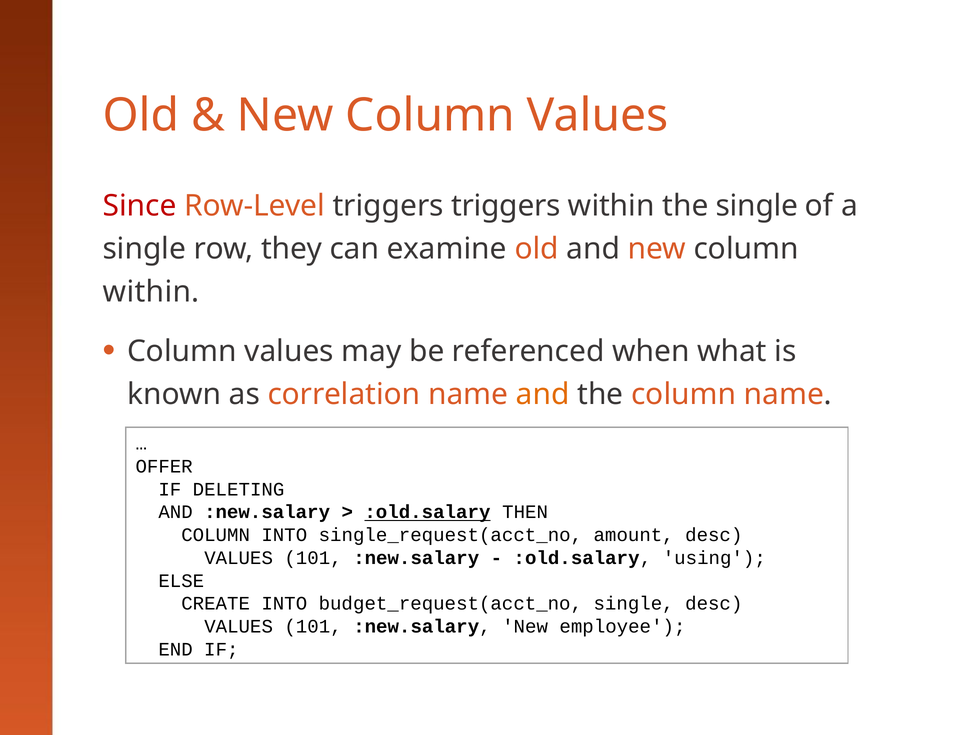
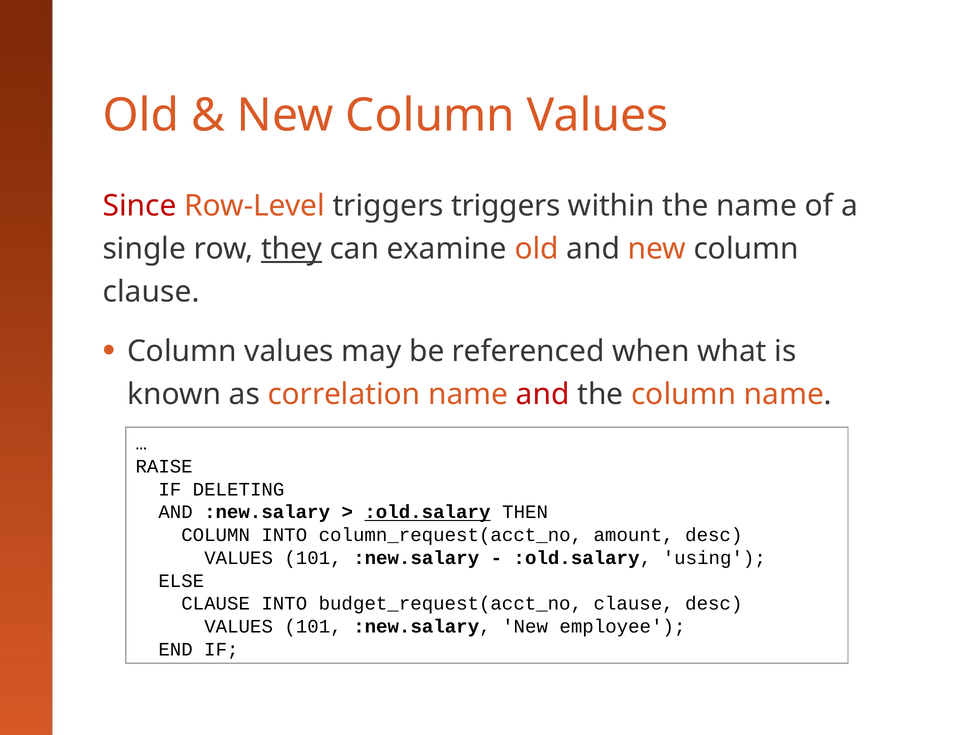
the single: single -> name
they underline: none -> present
within at (151, 292): within -> clause
and at (543, 395) colour: orange -> red
OFFER: OFFER -> RAISE
single_request(acct_no: single_request(acct_no -> column_request(acct_no
CREATE at (216, 604): CREATE -> CLAUSE
budget_request(acct_no single: single -> clause
